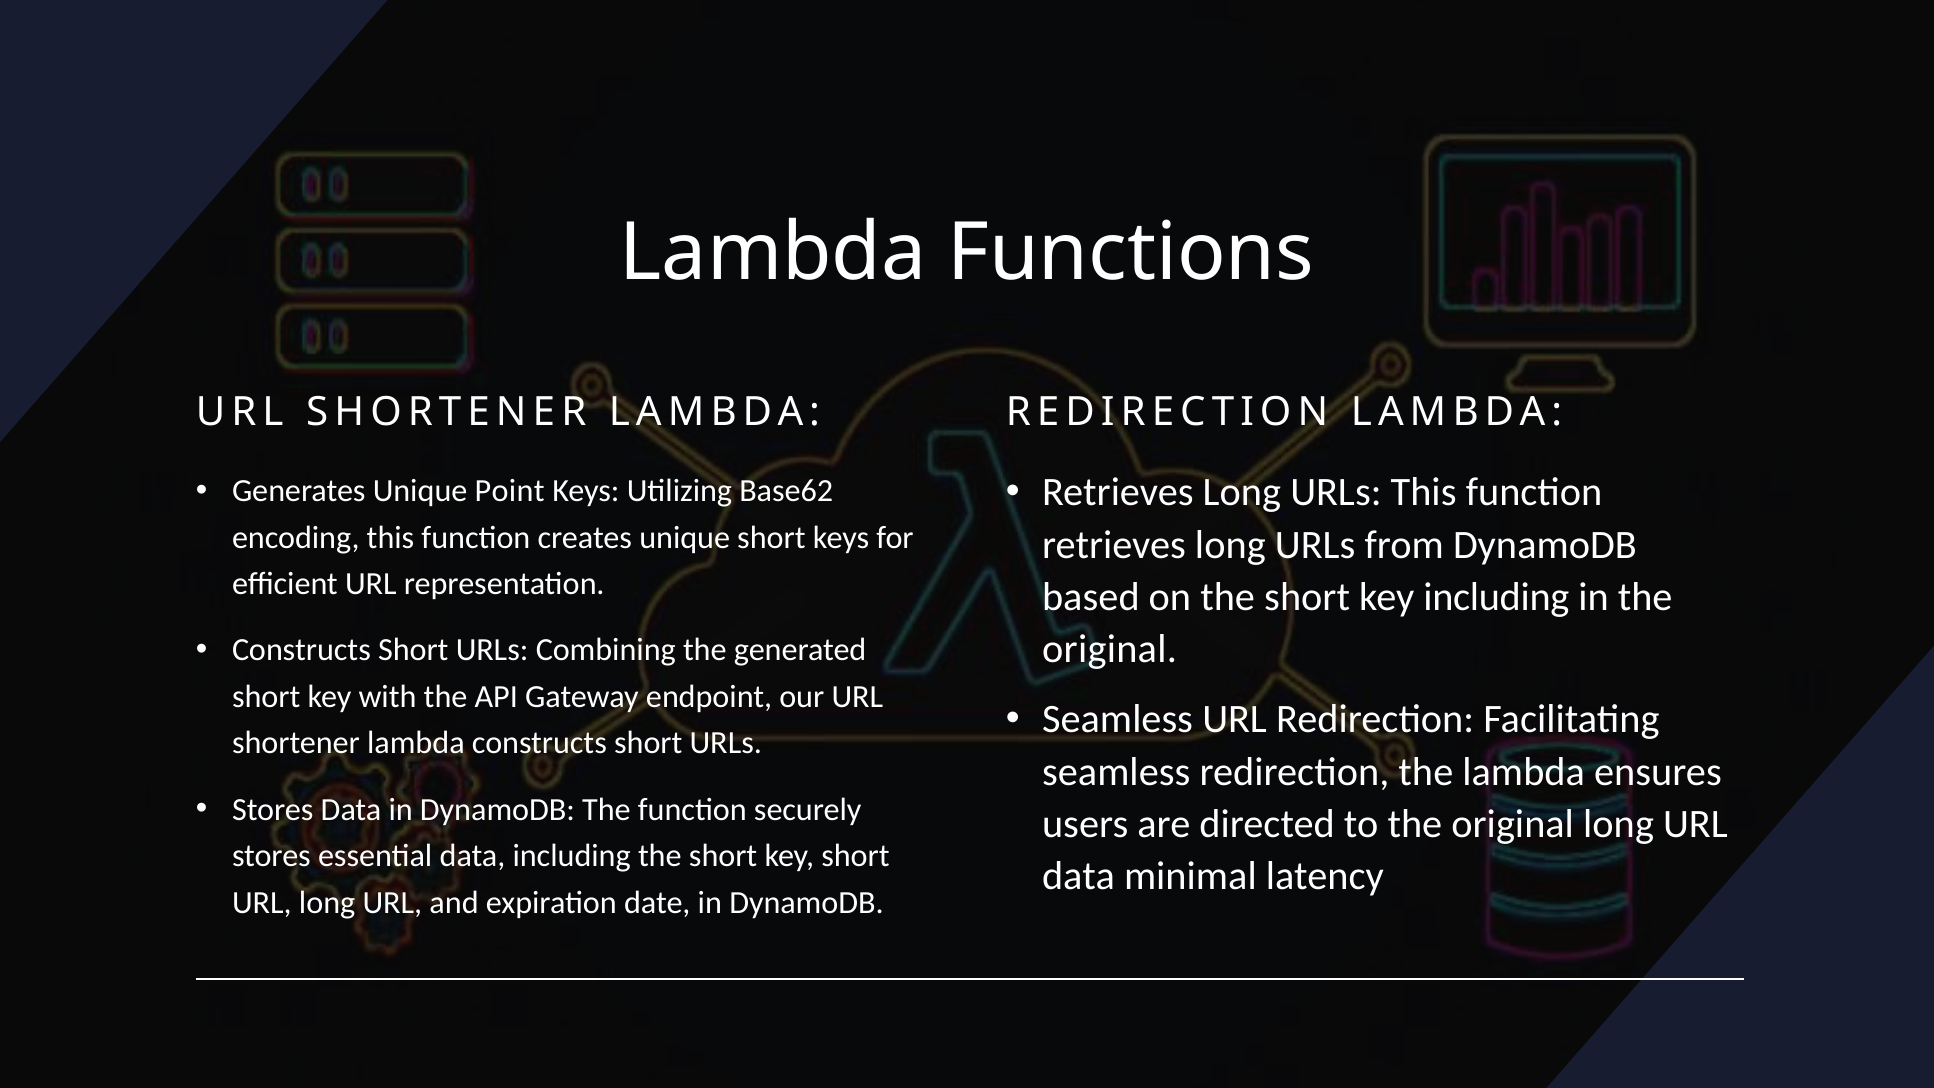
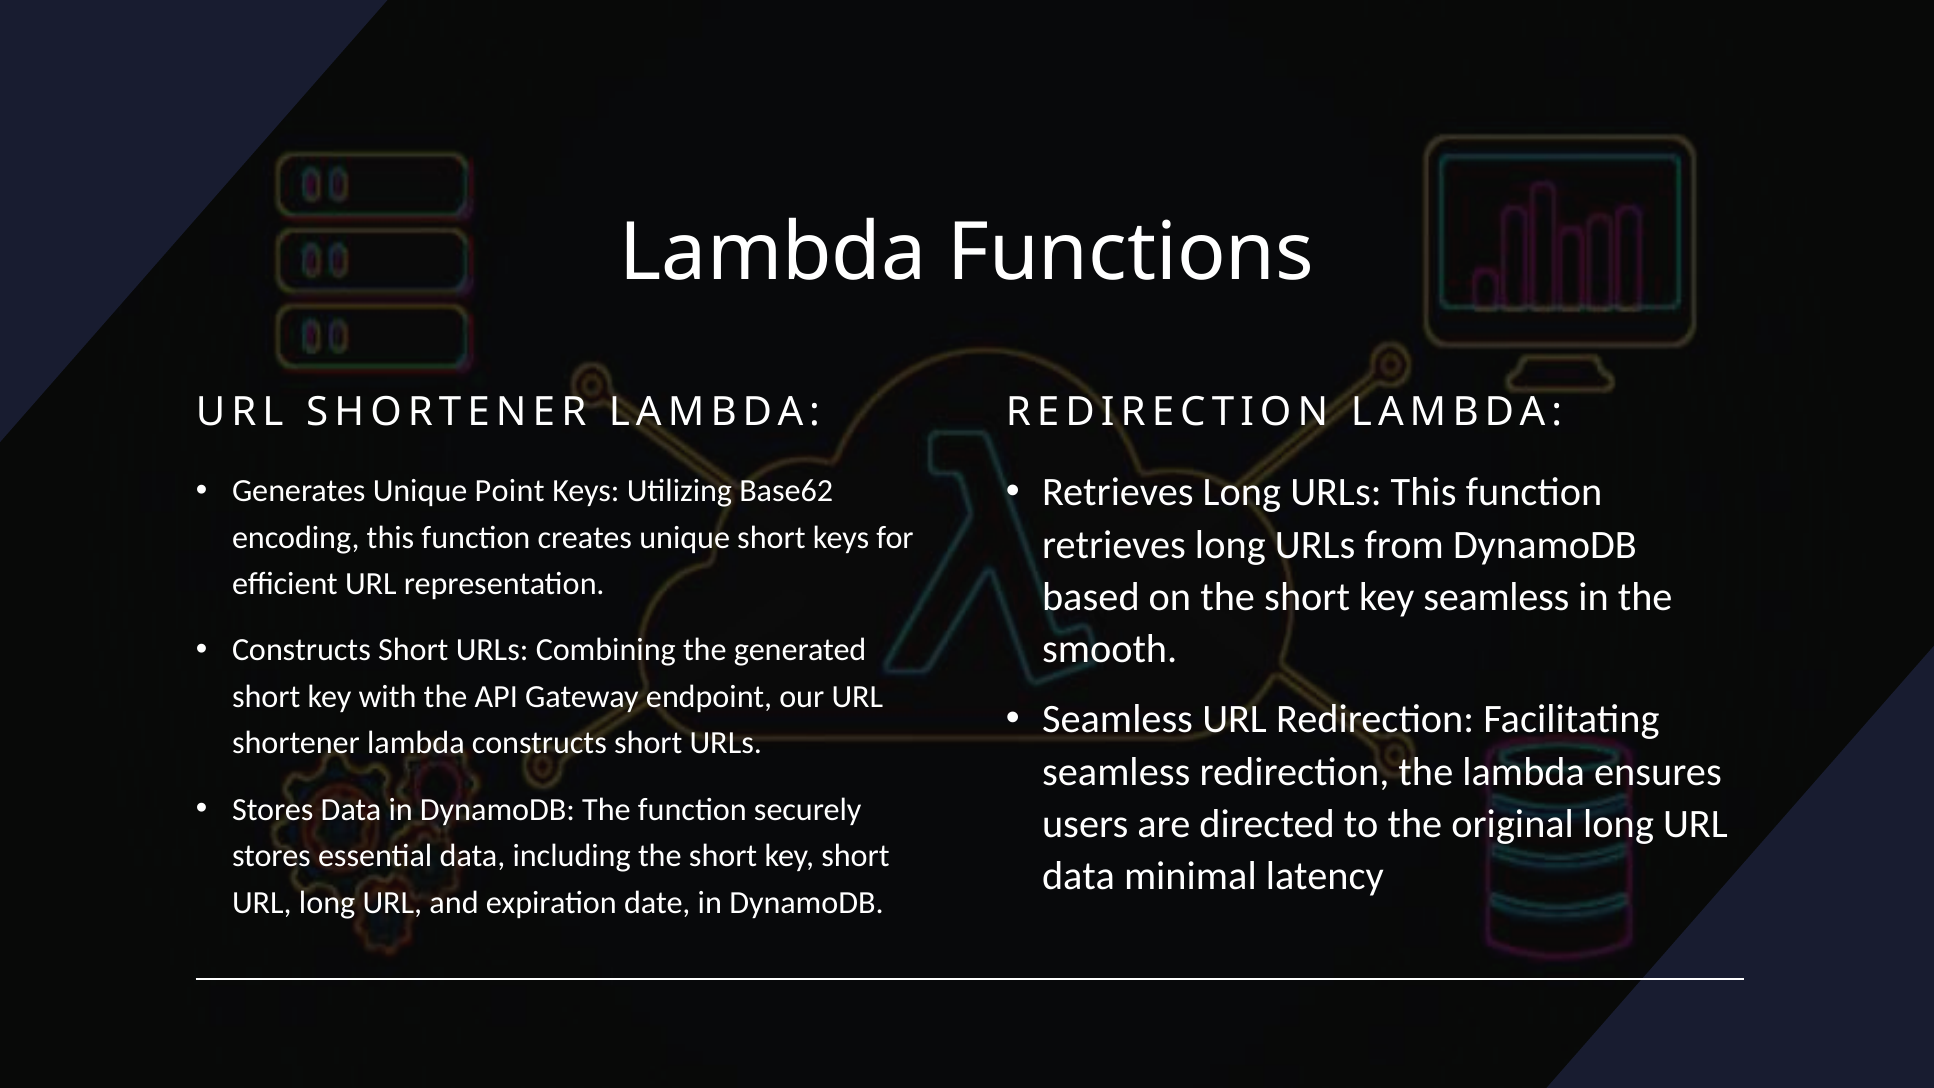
key including: including -> seamless
original at (1110, 649): original -> smooth
